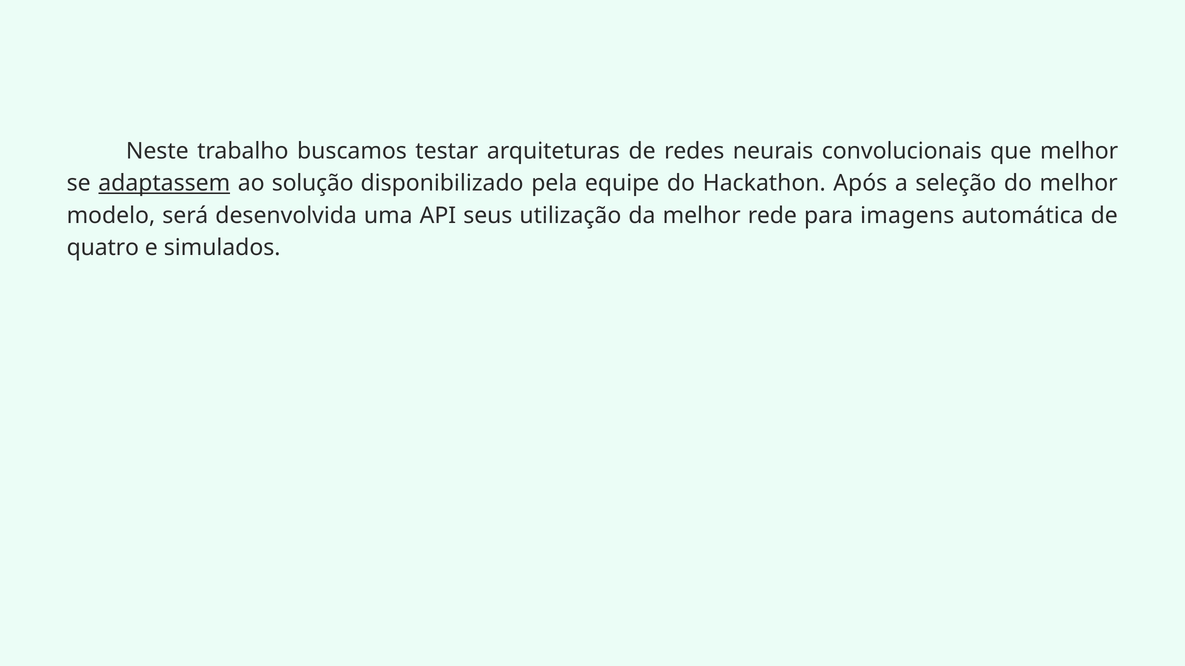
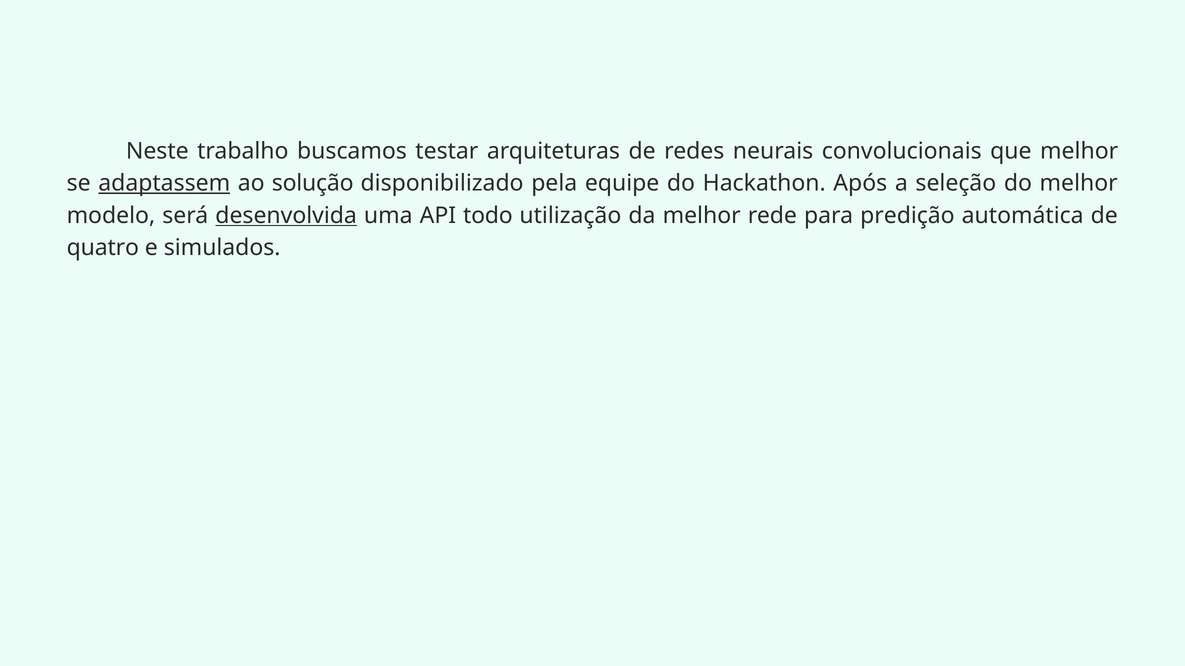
desenvolvida underline: none -> present
seus: seus -> todo
imagens: imagens -> predição
